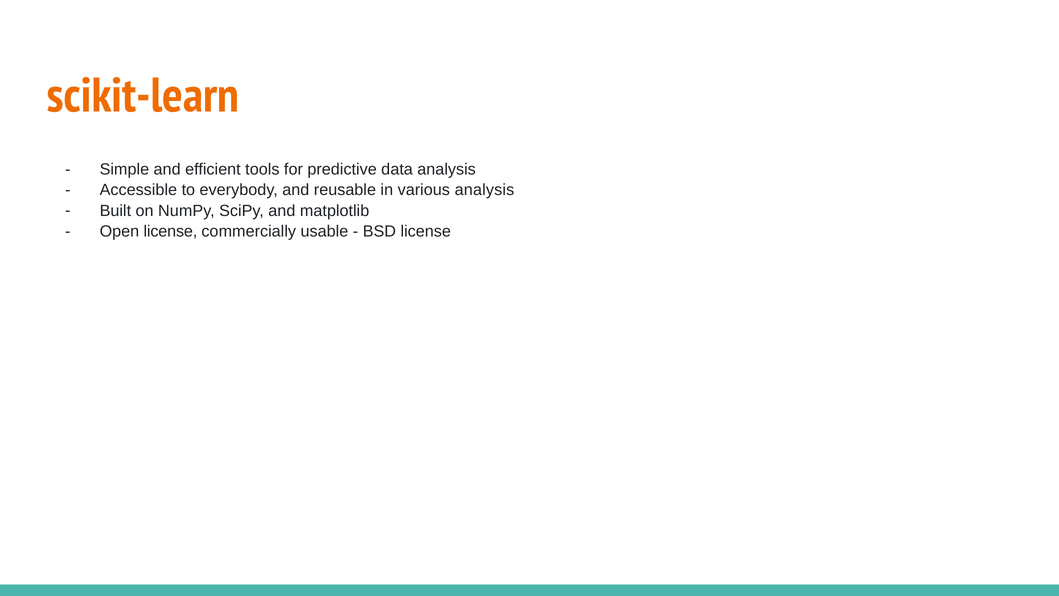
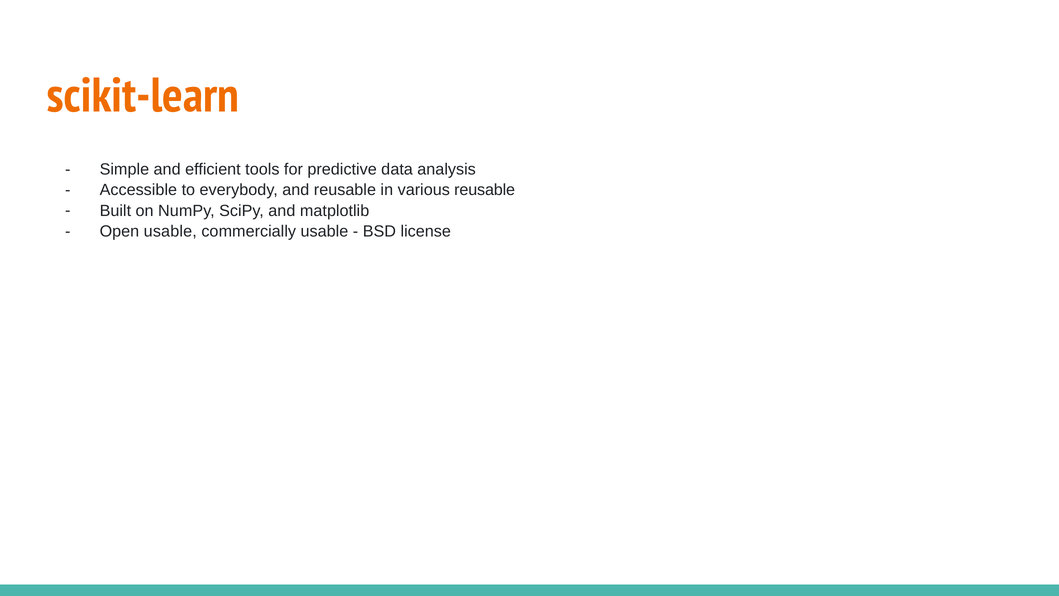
various analysis: analysis -> reusable
Open license: license -> usable
